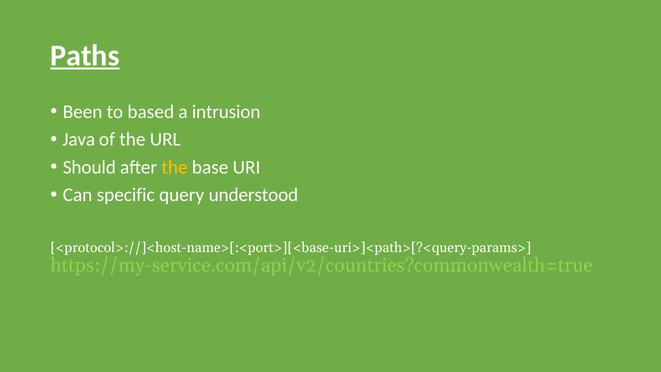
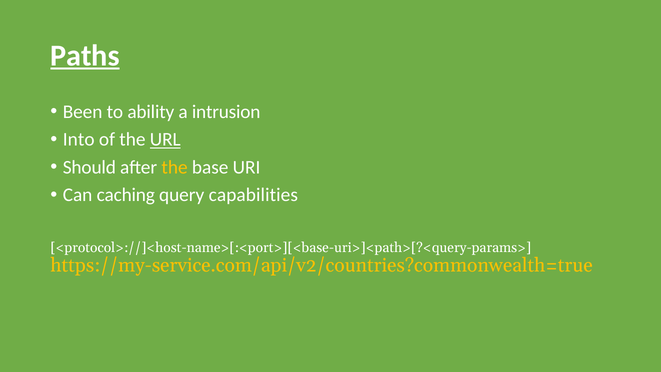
based: based -> ability
Java: Java -> Into
URL underline: none -> present
specific: specific -> caching
understood: understood -> capabilities
https://my-service.com/api/v2/countries?commonwealth=true colour: light green -> yellow
